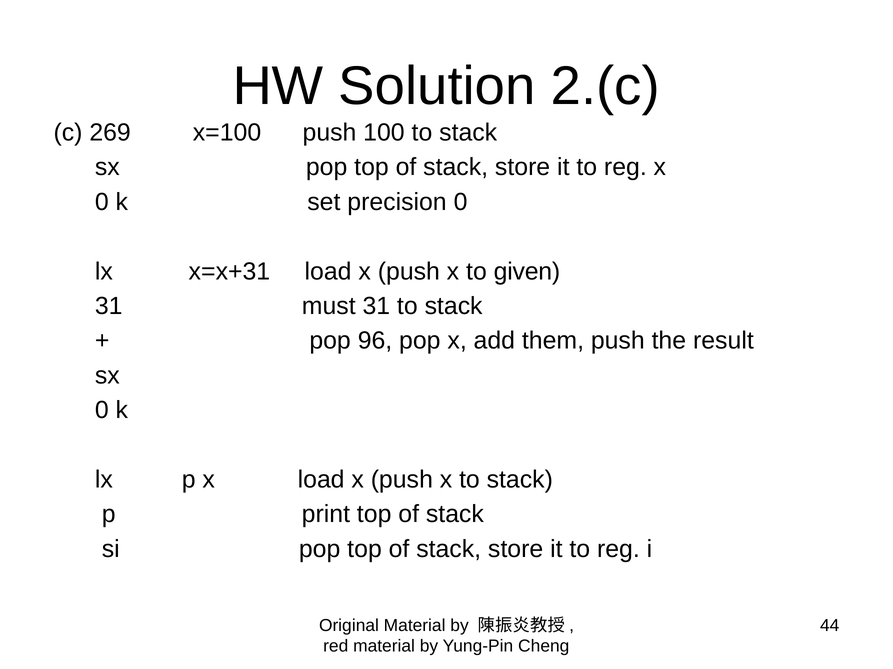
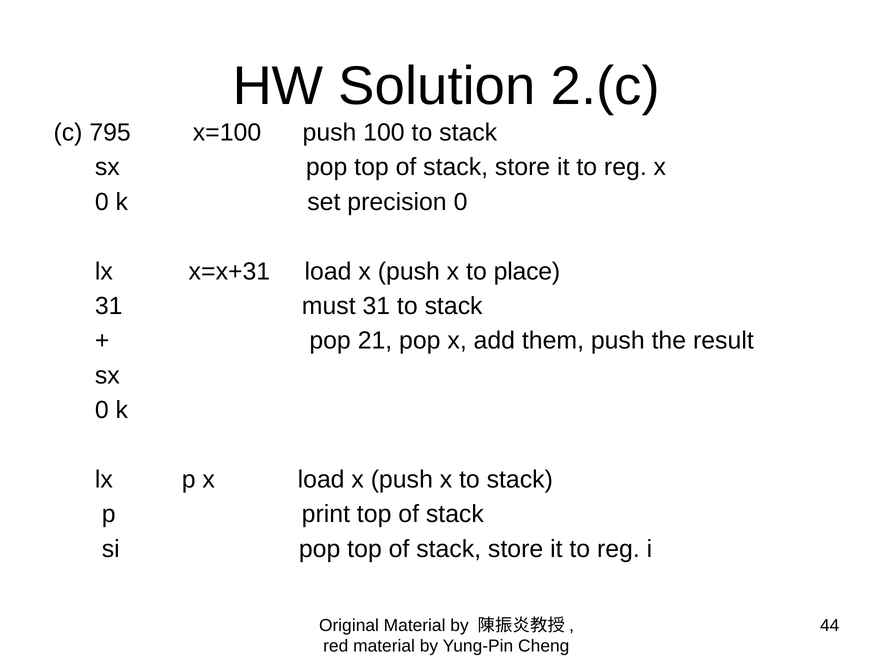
269: 269 -> 795
given: given -> place
96: 96 -> 21
